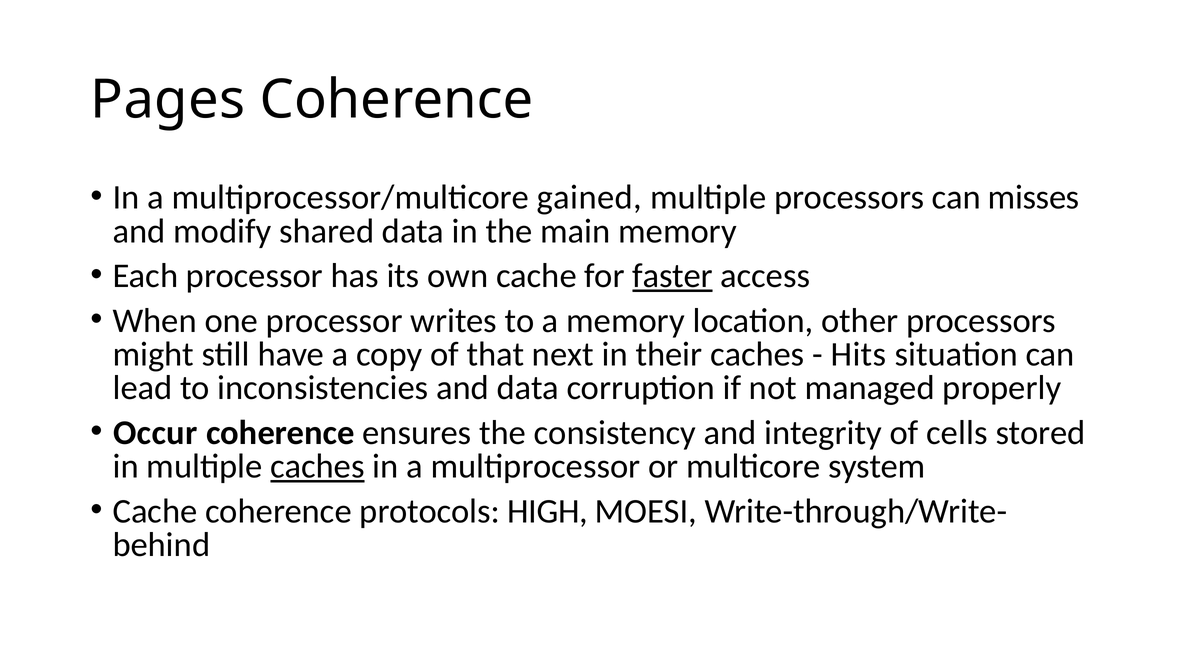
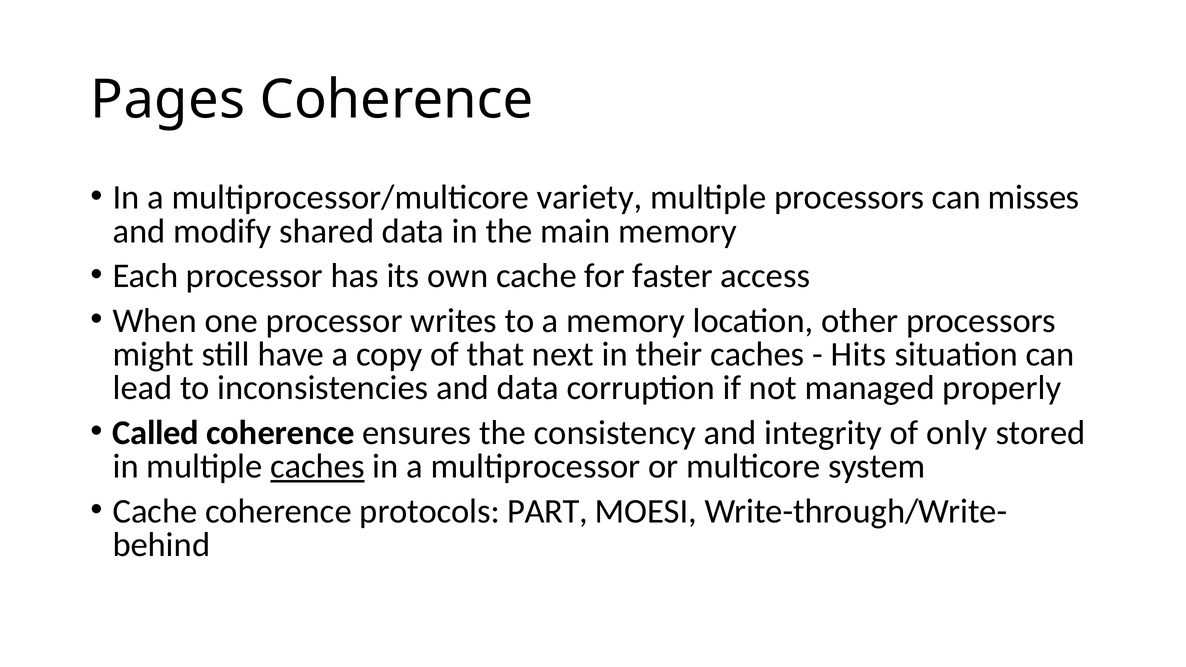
gained: gained -> variety
faster underline: present -> none
Occur: Occur -> Called
cells: cells -> only
HIGH: HIGH -> PART
